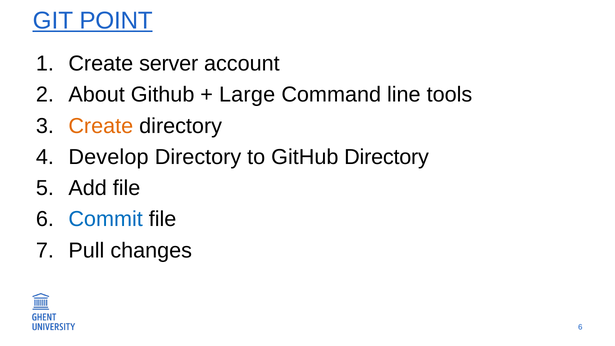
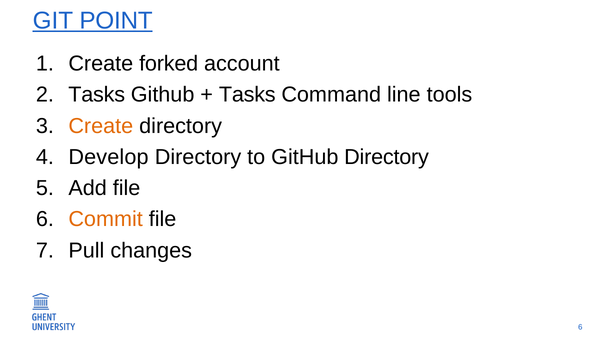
server: server -> forked
About at (97, 95): About -> Tasks
Large at (247, 95): Large -> Tasks
Commit colour: blue -> orange
